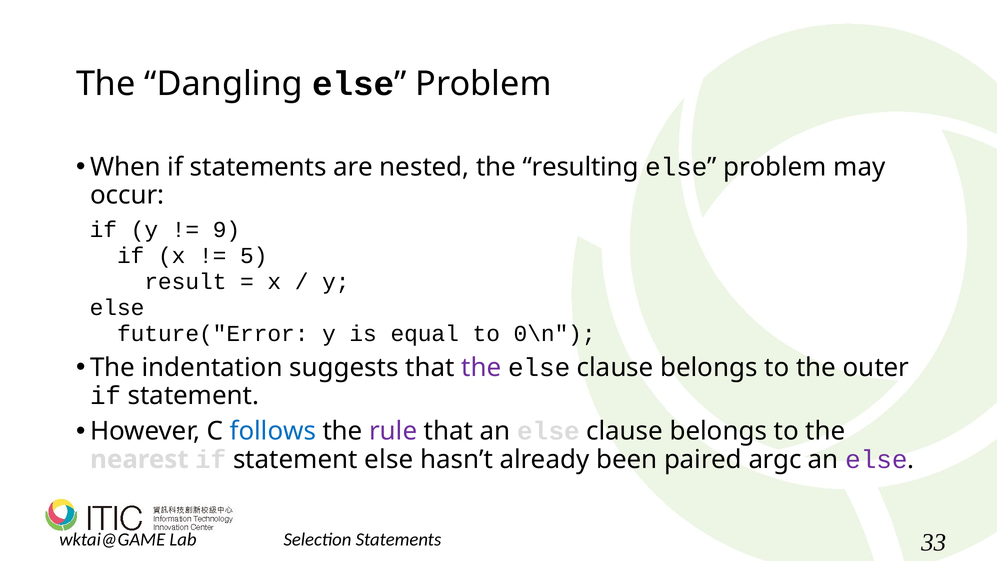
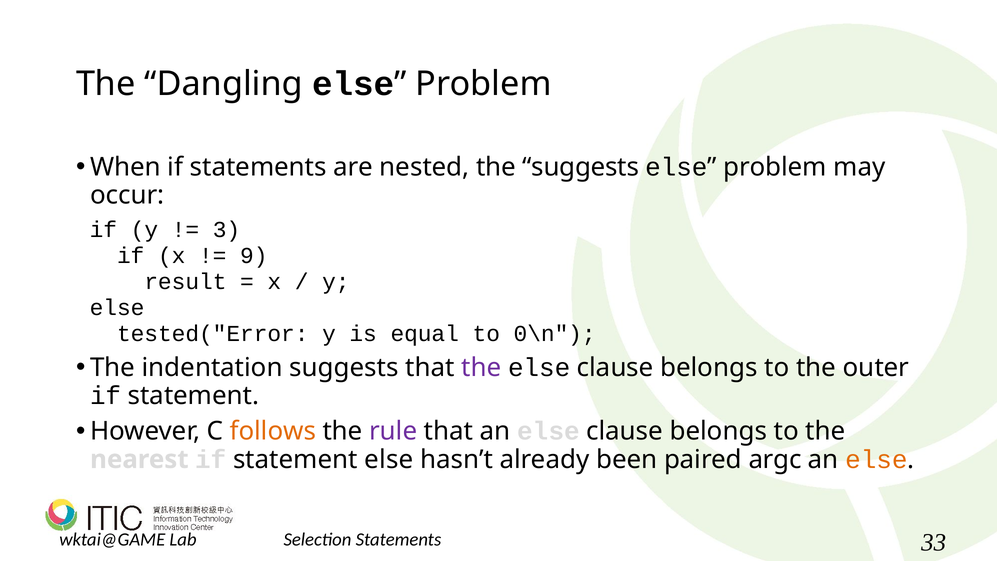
the resulting: resulting -> suggests
9: 9 -> 3
5: 5 -> 9
future("Error: future("Error -> tested("Error
follows colour: blue -> orange
else at (876, 459) colour: purple -> orange
